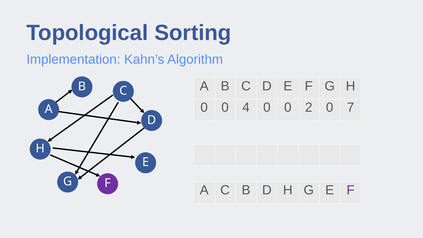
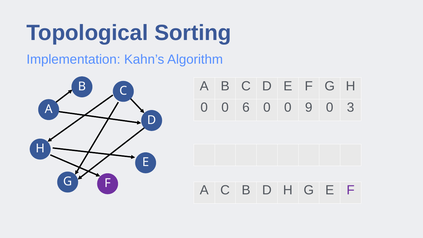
4: 4 -> 6
2: 2 -> 9
7: 7 -> 3
